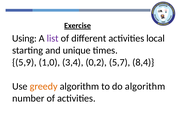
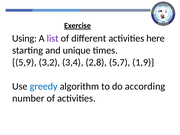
local: local -> here
1,0: 1,0 -> 3,2
0,2: 0,2 -> 2,8
8,4: 8,4 -> 1,9
greedy colour: orange -> blue
do algorithm: algorithm -> according
